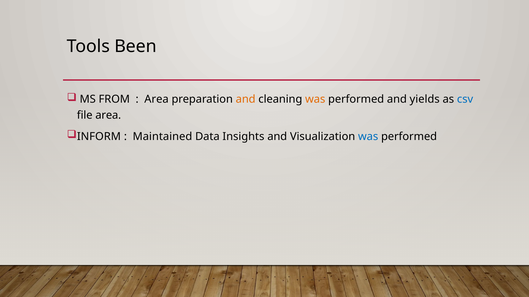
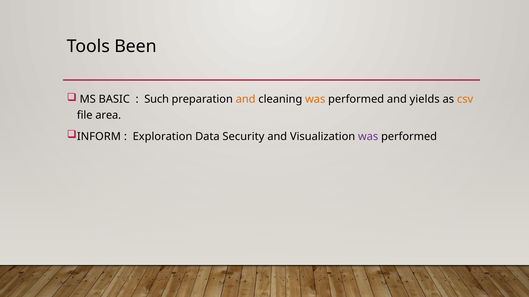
FROM: FROM -> BASIC
Area at (157, 99): Area -> Such
csv colour: blue -> orange
Maintained: Maintained -> Exploration
Insights: Insights -> Security
was at (368, 137) colour: blue -> purple
